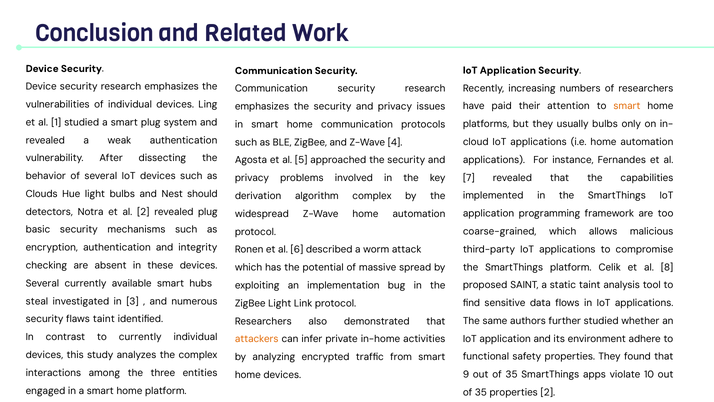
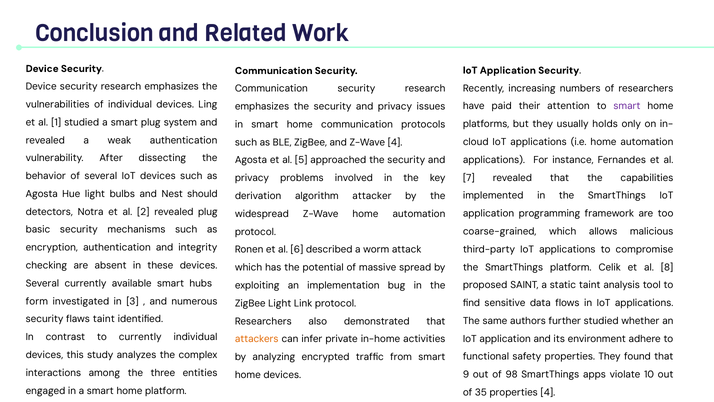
smart at (627, 106) colour: orange -> purple
usually bulbs: bulbs -> holds
Clouds at (42, 194): Clouds -> Agosta
algorithm complex: complex -> attacker
steal: steal -> form
9 out of 35: 35 -> 98
properties 2: 2 -> 4
